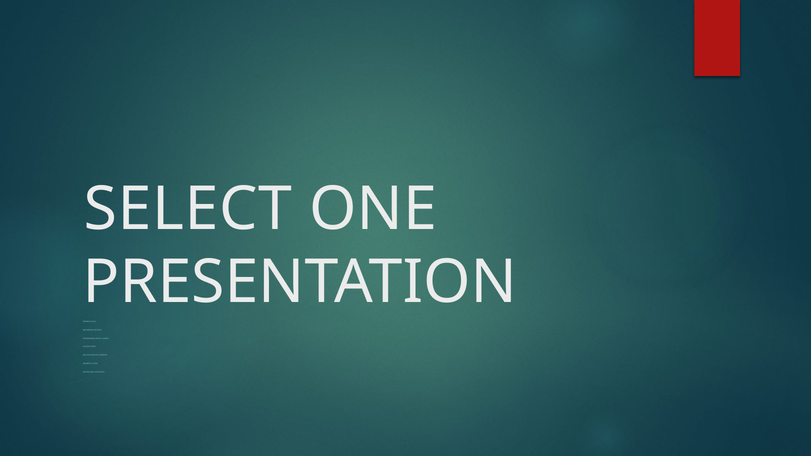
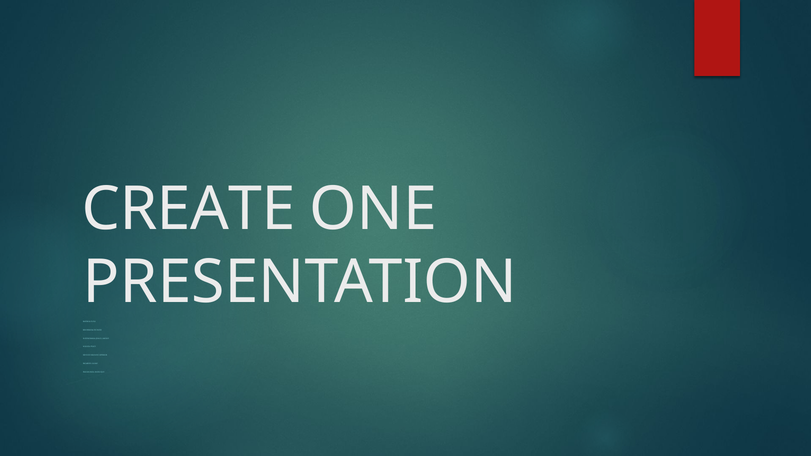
SELECT: SELECT -> CREATE
